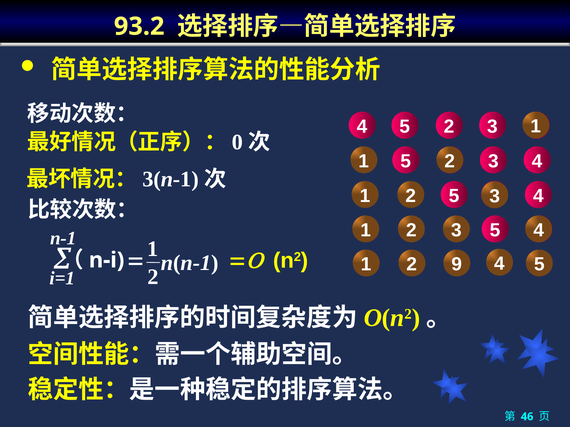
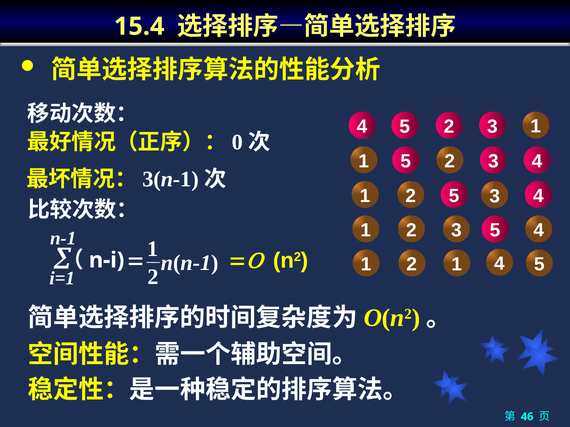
93.2: 93.2 -> 15.4
1 2 9: 9 -> 1
